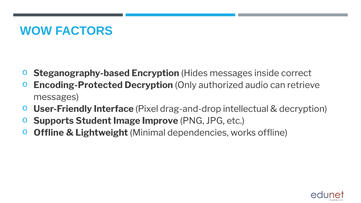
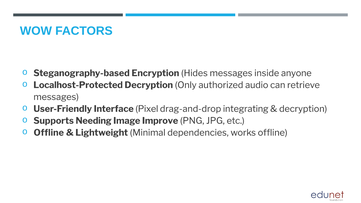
correct: correct -> anyone
Encoding-Protected: Encoding-Protected -> Localhost-Protected
intellectual: intellectual -> integrating
Student: Student -> Needing
